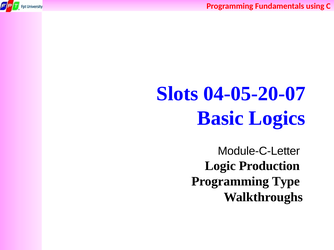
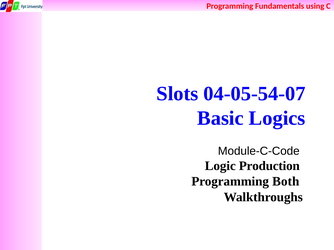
04-05-20-07: 04-05-20-07 -> 04-05-54-07
Module-C-Letter: Module-C-Letter -> Module-C-Code
Type: Type -> Both
